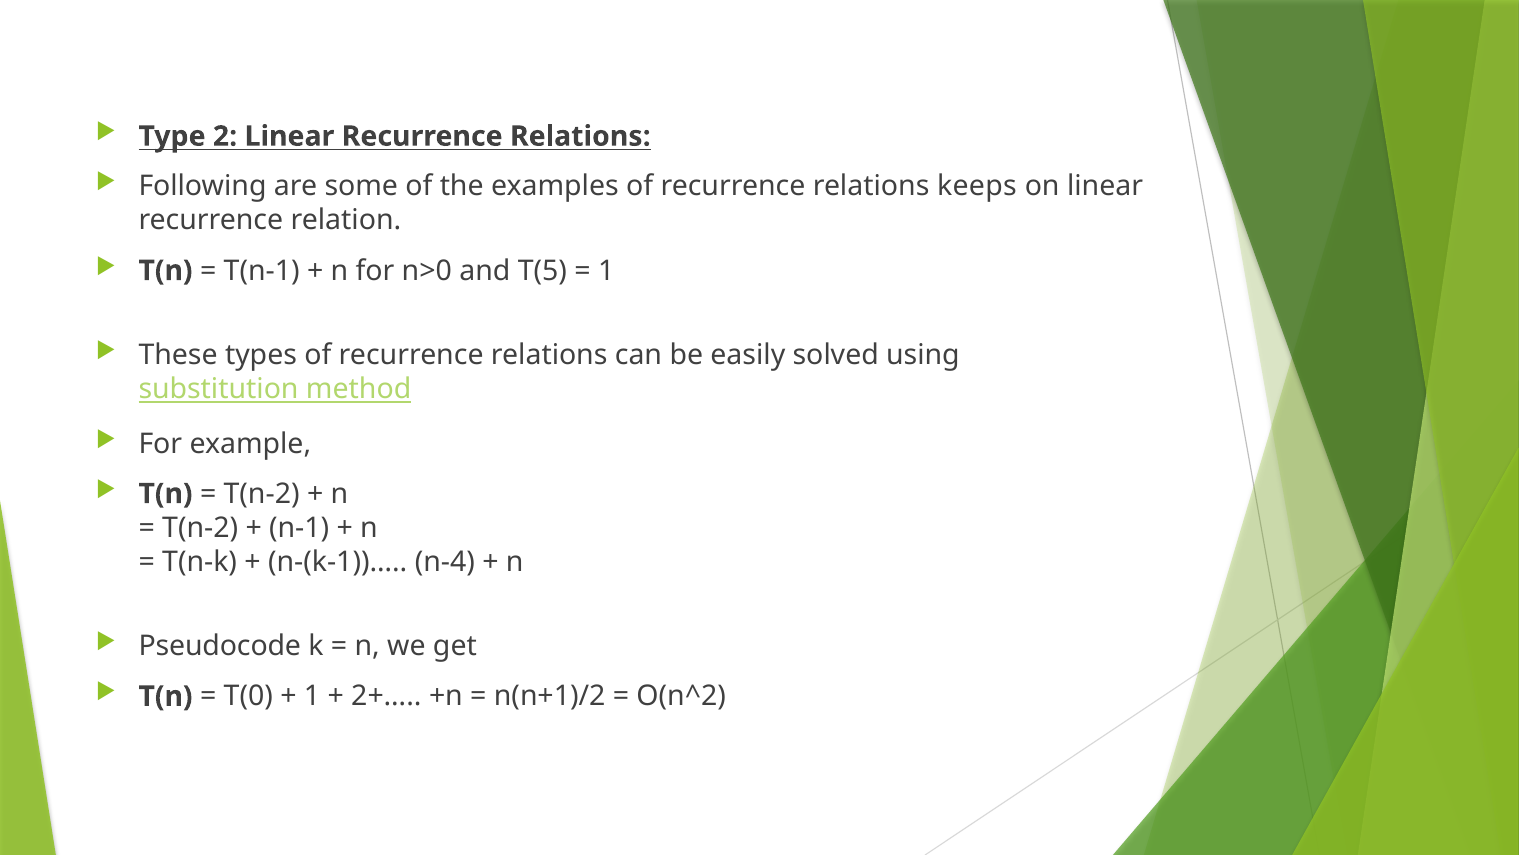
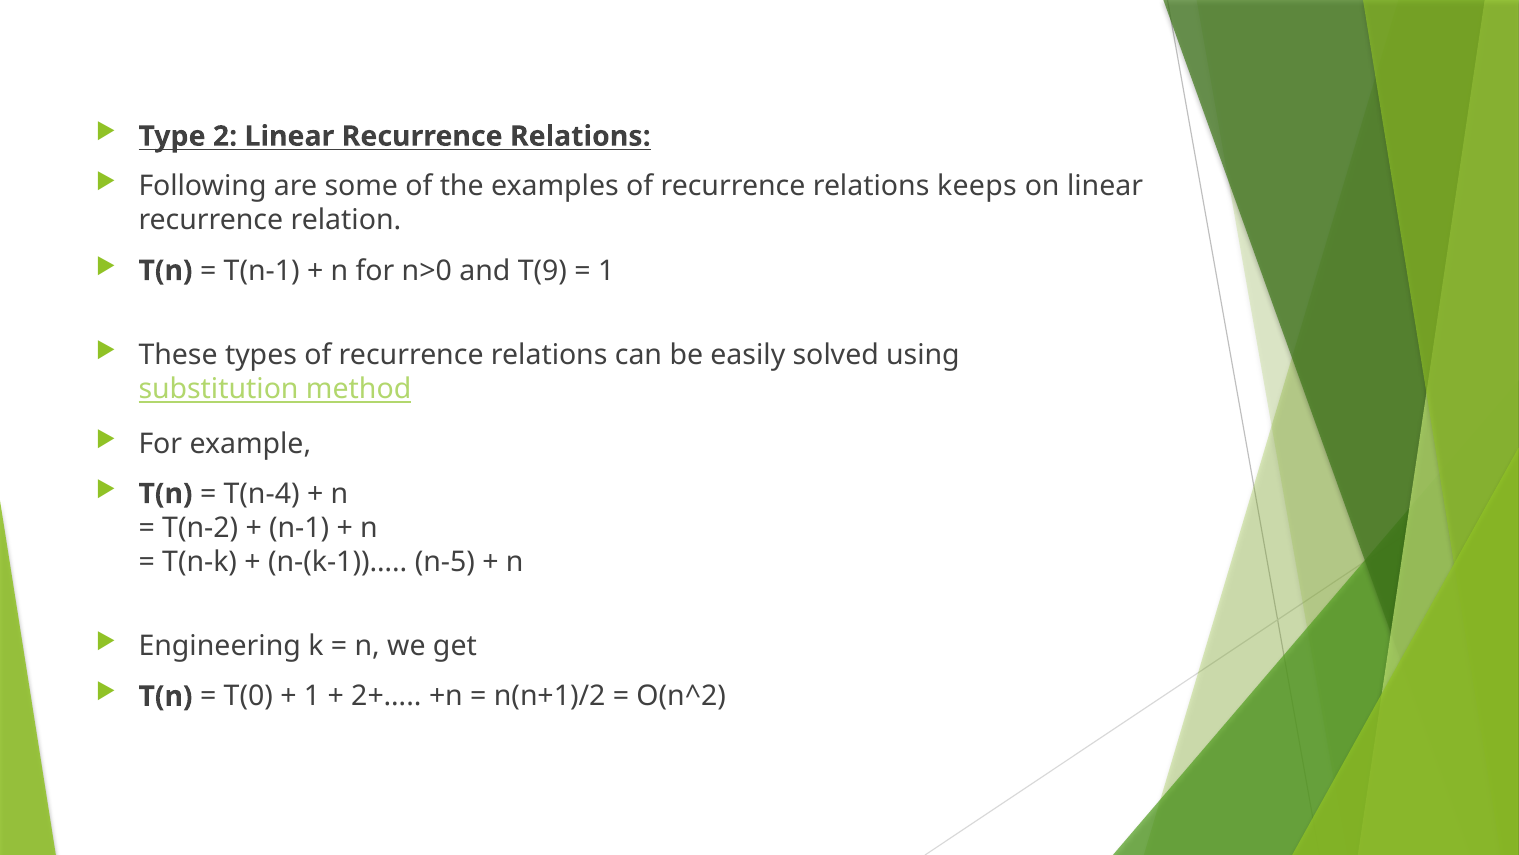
T(5: T(5 -> T(9
T(n-2 at (262, 493): T(n-2 -> T(n-4
n-4: n-4 -> n-5
Pseudocode: Pseudocode -> Engineering
